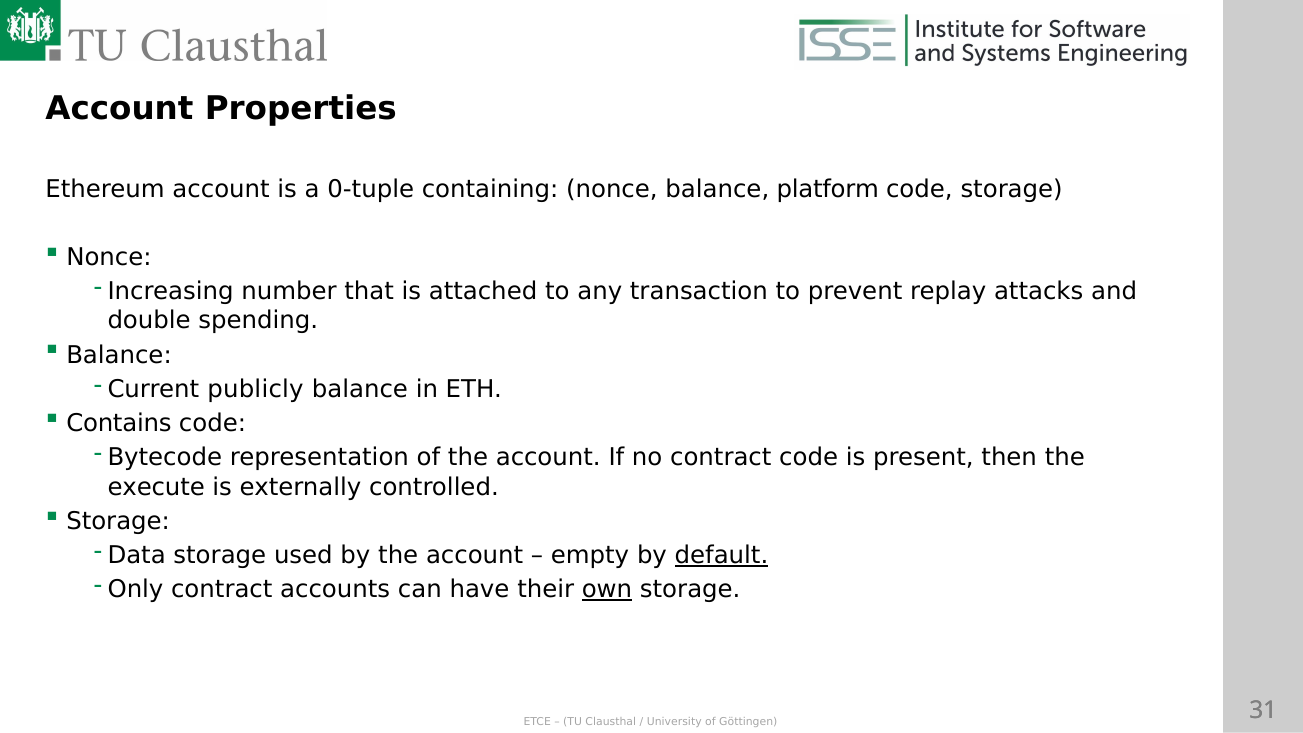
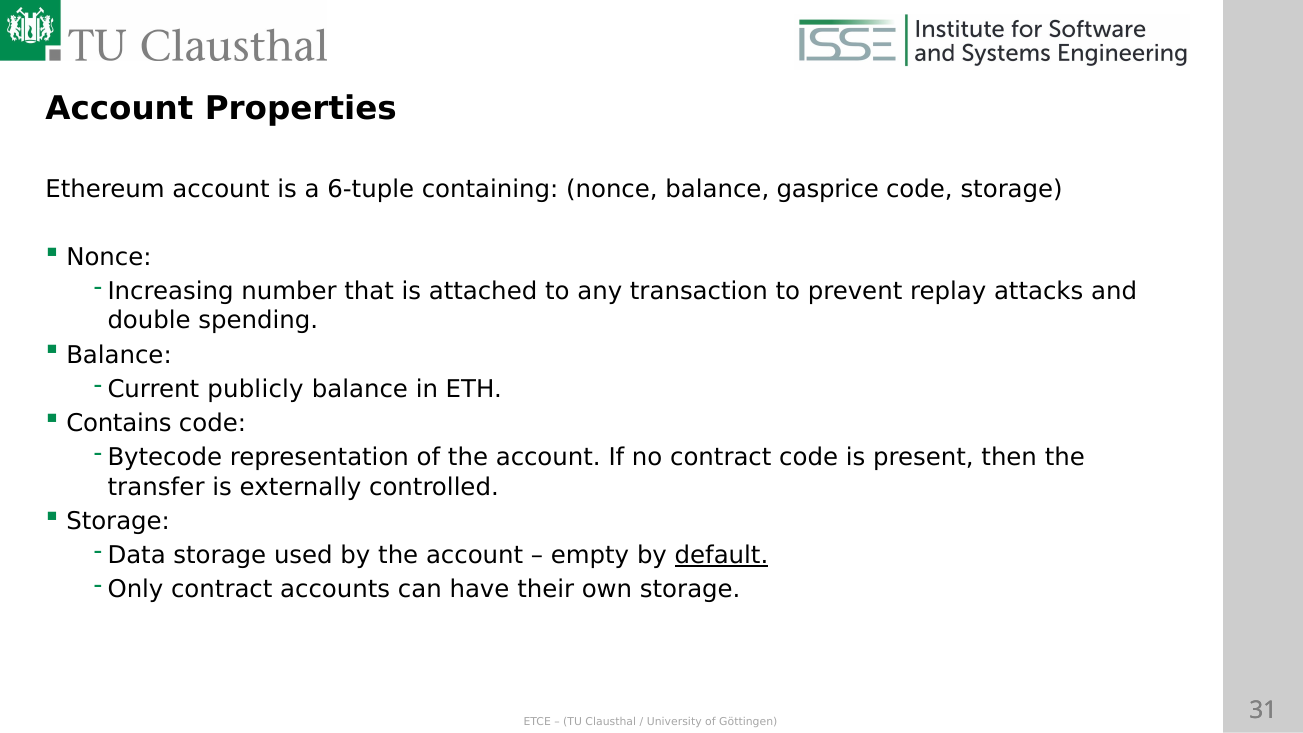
0-tuple: 0-tuple -> 6-tuple
platform: platform -> gasprice
execute: execute -> transfer
own underline: present -> none
